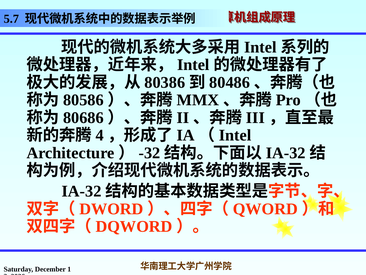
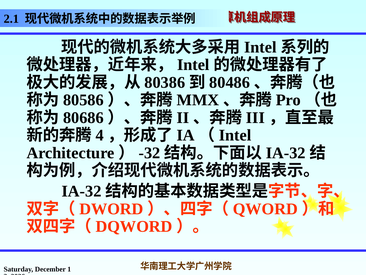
5.7: 5.7 -> 2.1
